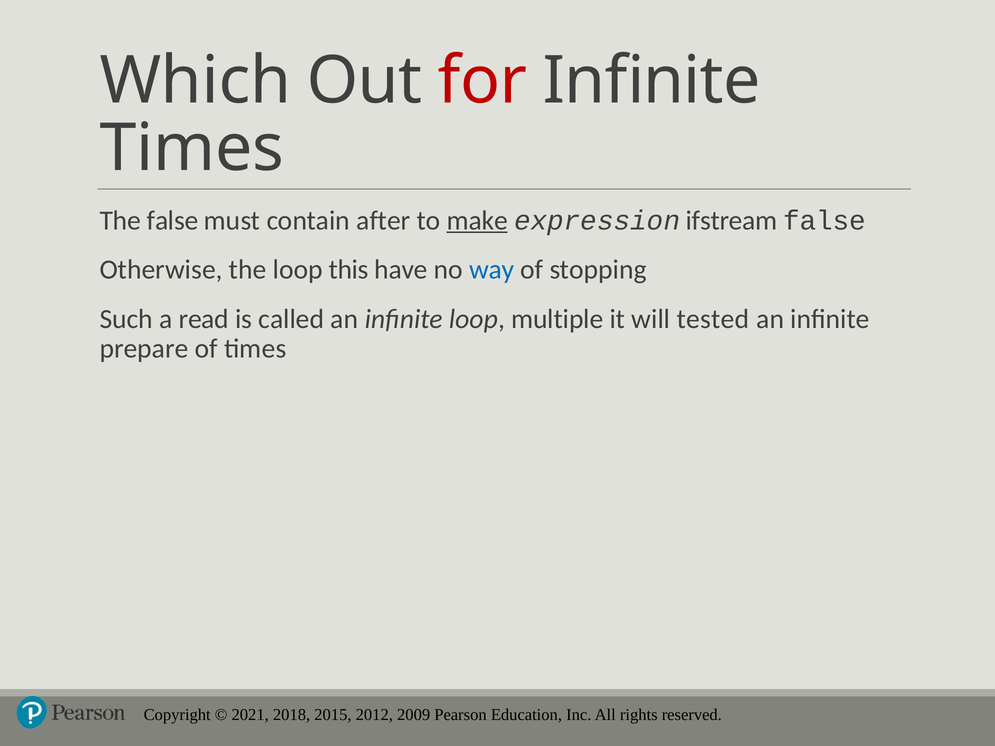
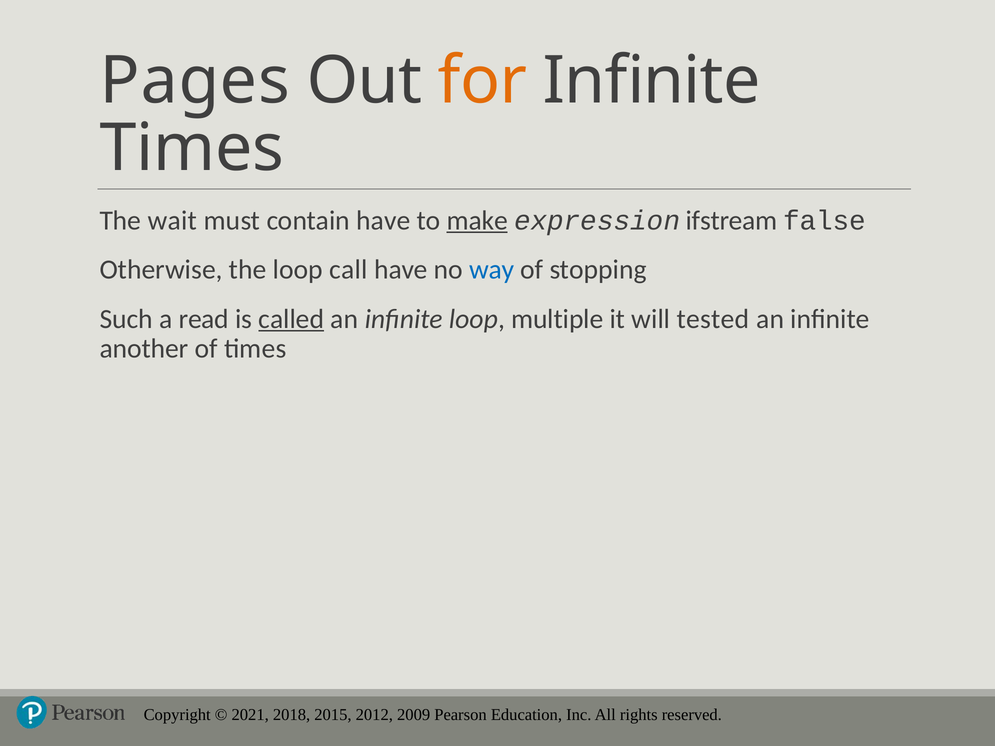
Which: Which -> Pages
for colour: red -> orange
The false: false -> wait
contain after: after -> have
this: this -> call
called underline: none -> present
prepare: prepare -> another
